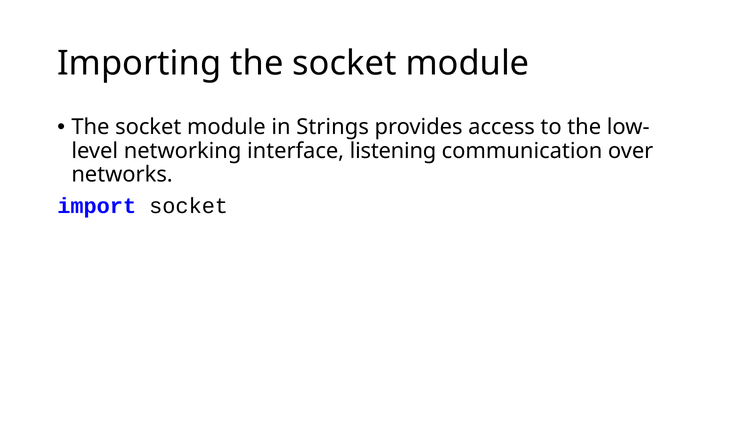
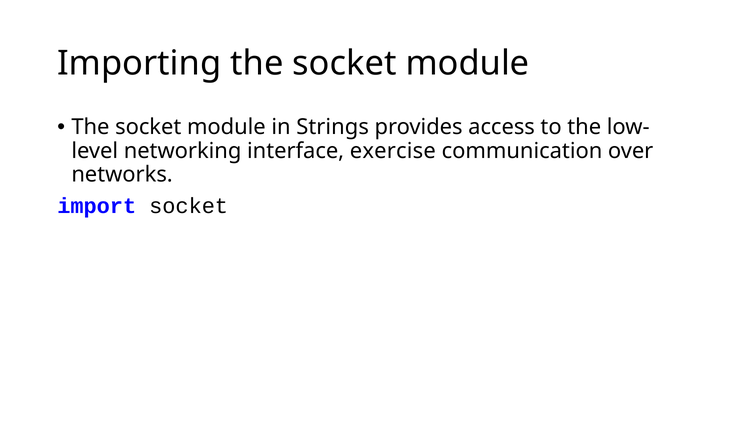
listening: listening -> exercise
